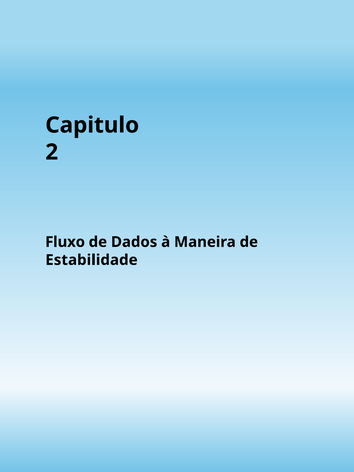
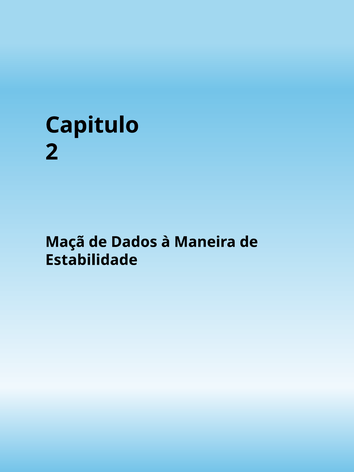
Fluxo: Fluxo -> Maçã
